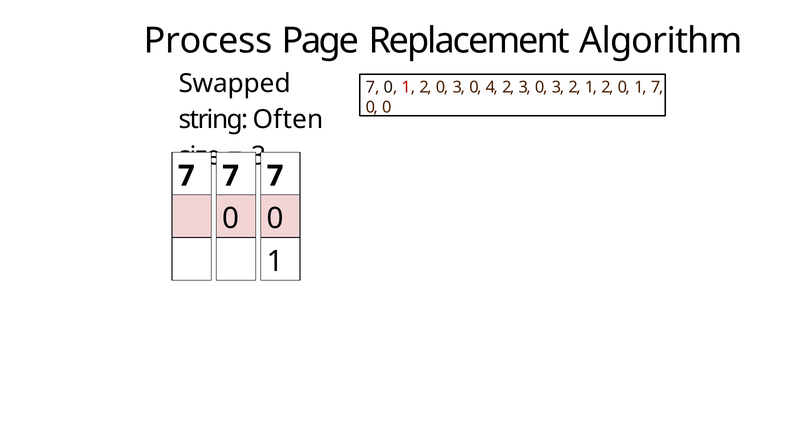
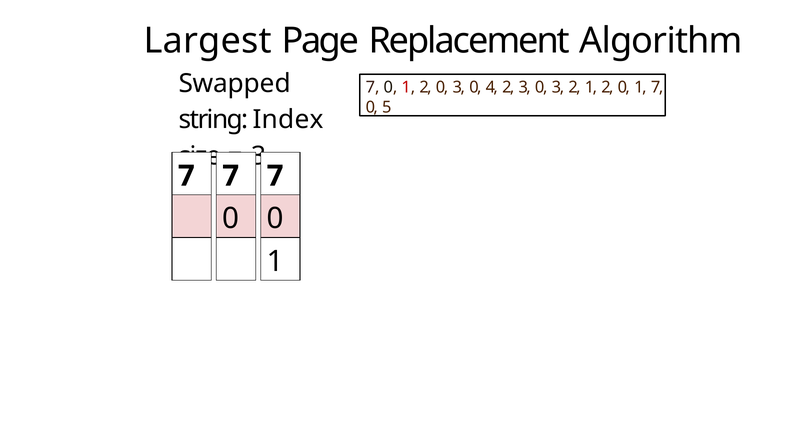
Process: Process -> Largest
0 0: 0 -> 5
Often: Often -> Index
